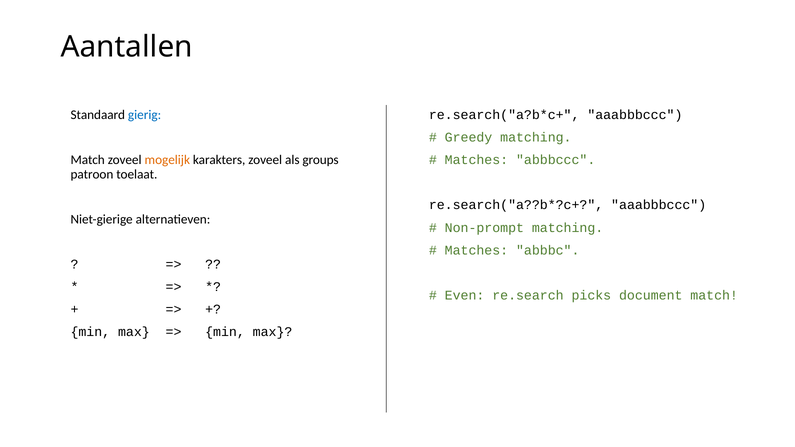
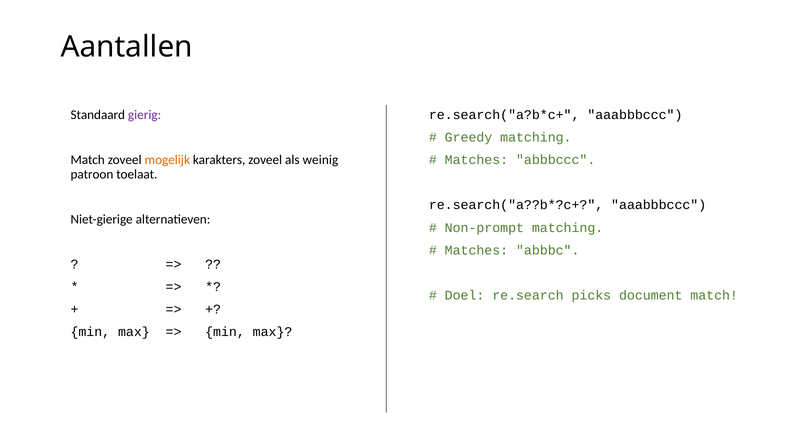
gierig colour: blue -> purple
groups: groups -> weinig
Even: Even -> Doel
